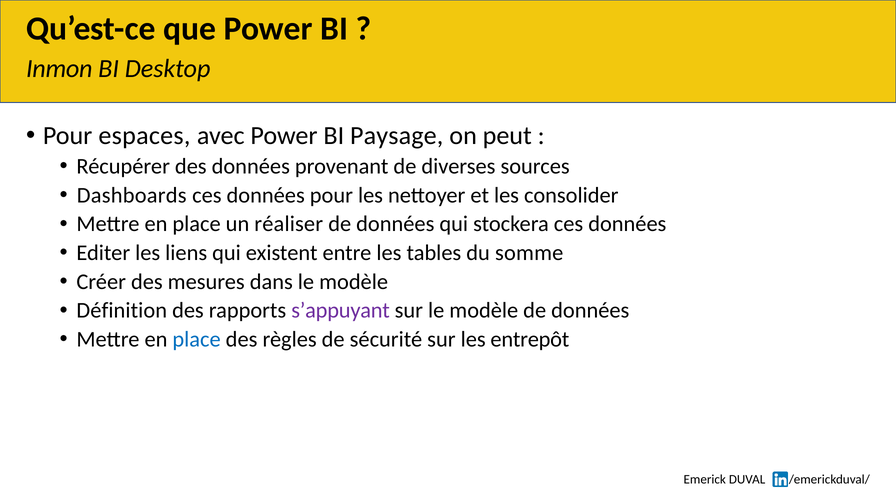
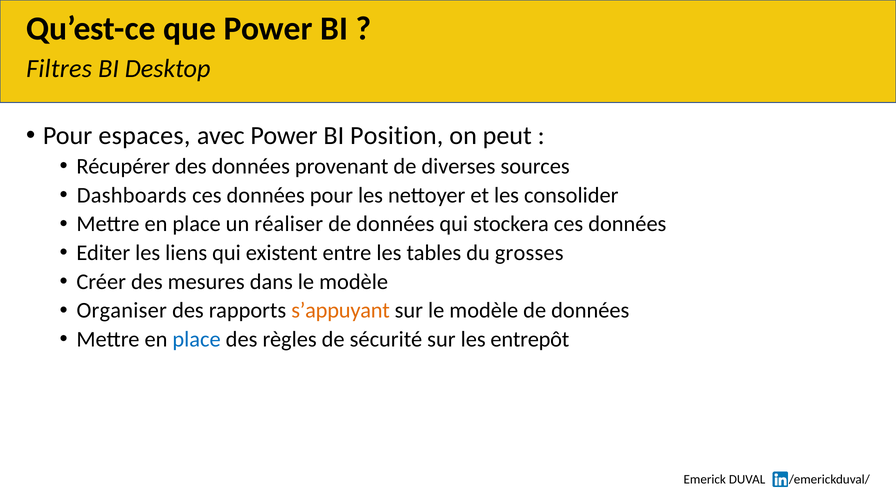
Inmon: Inmon -> Filtres
Paysage: Paysage -> Position
somme: somme -> grosses
Définition: Définition -> Organiser
s’appuyant colour: purple -> orange
